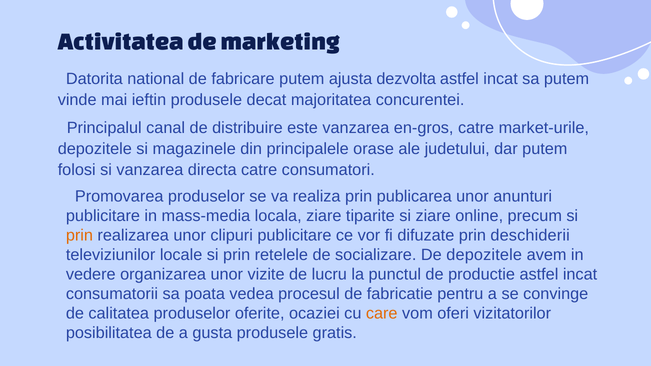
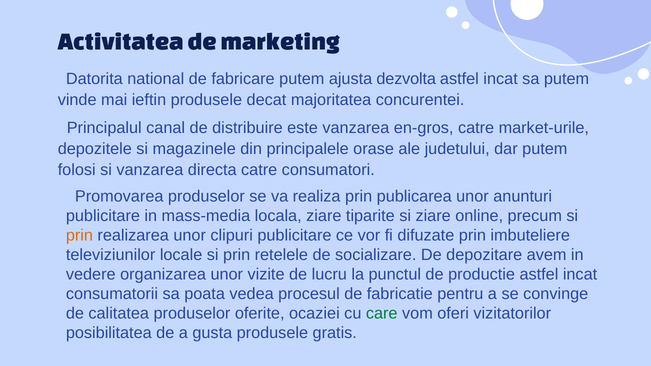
deschiderii: deschiderii -> imbuteliere
De depozitele: depozitele -> depozitare
care colour: orange -> green
